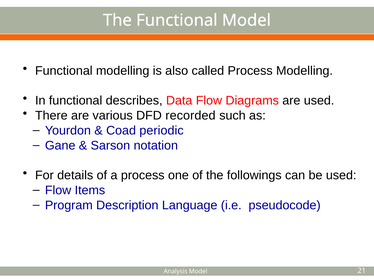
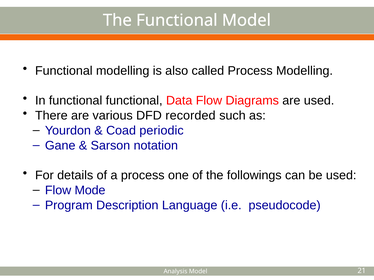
functional describes: describes -> functional
Items: Items -> Mode
